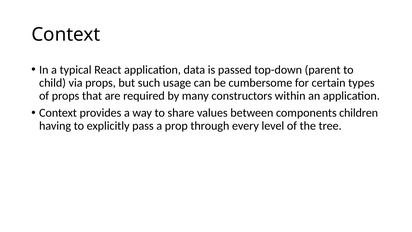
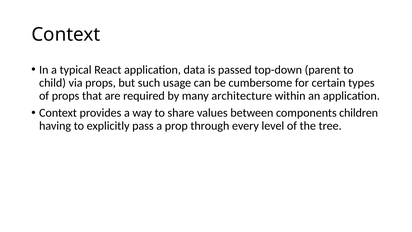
constructors: constructors -> architecture
